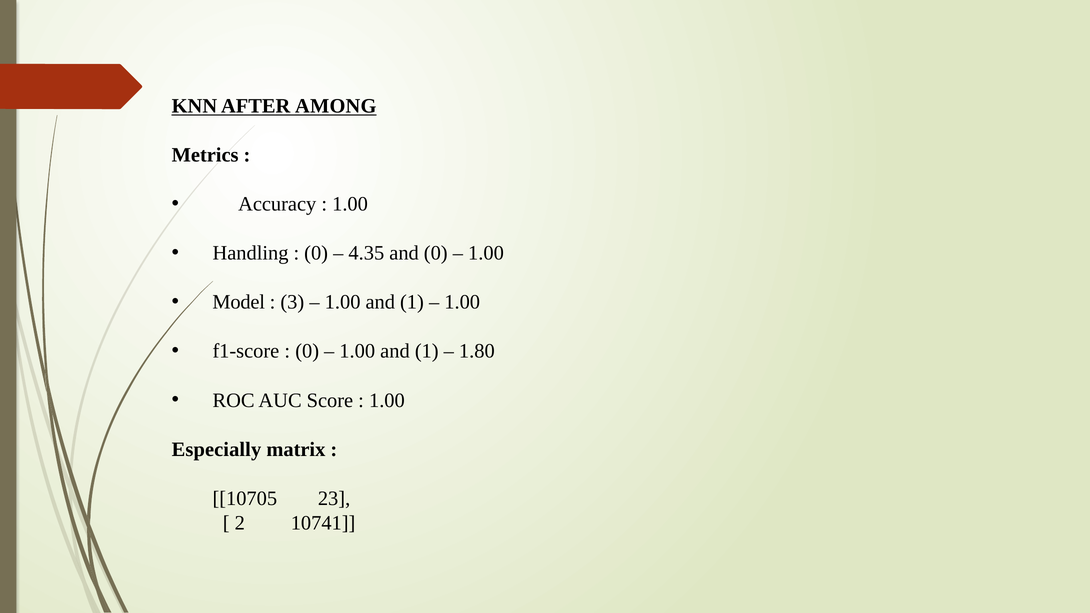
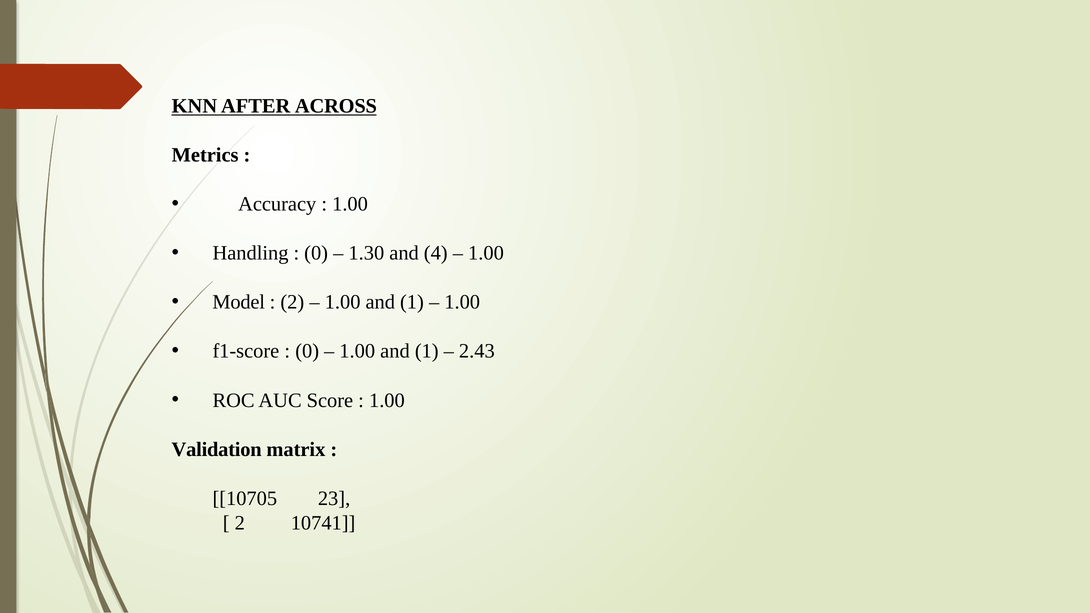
AMONG: AMONG -> ACROSS
4.35: 4.35 -> 1.30
and 0: 0 -> 4
3 at (292, 302): 3 -> 2
1.80: 1.80 -> 2.43
Especially: Especially -> Validation
